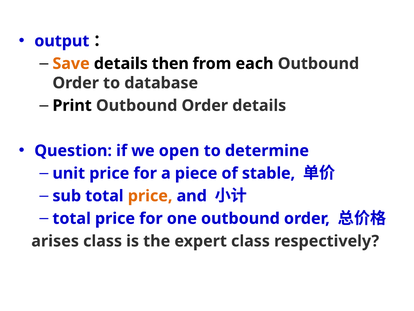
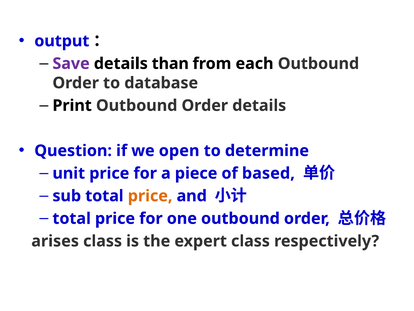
Save colour: orange -> purple
then: then -> than
stable: stable -> based
